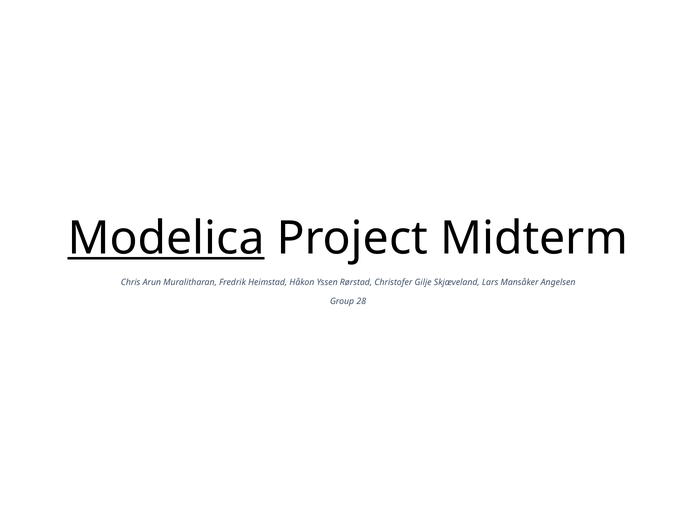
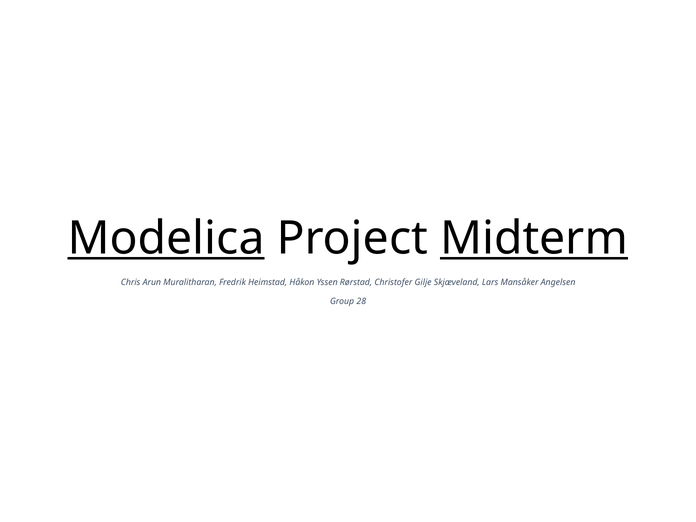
Midterm underline: none -> present
